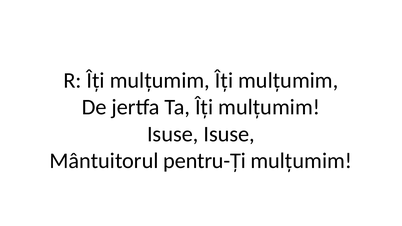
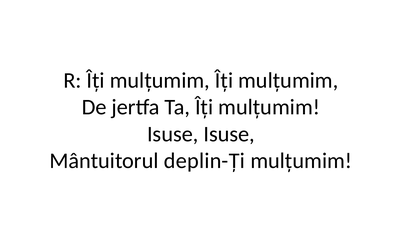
pentru-Ți: pentru-Ți -> deplin-Ți
